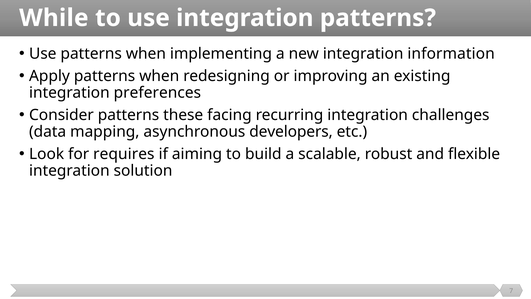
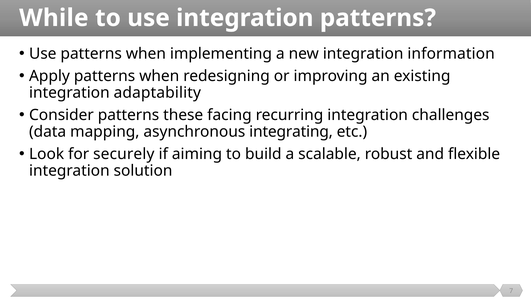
preferences: preferences -> adaptability
developers: developers -> integrating
requires: requires -> securely
